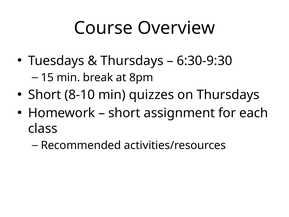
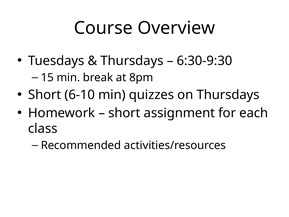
8-10: 8-10 -> 6-10
